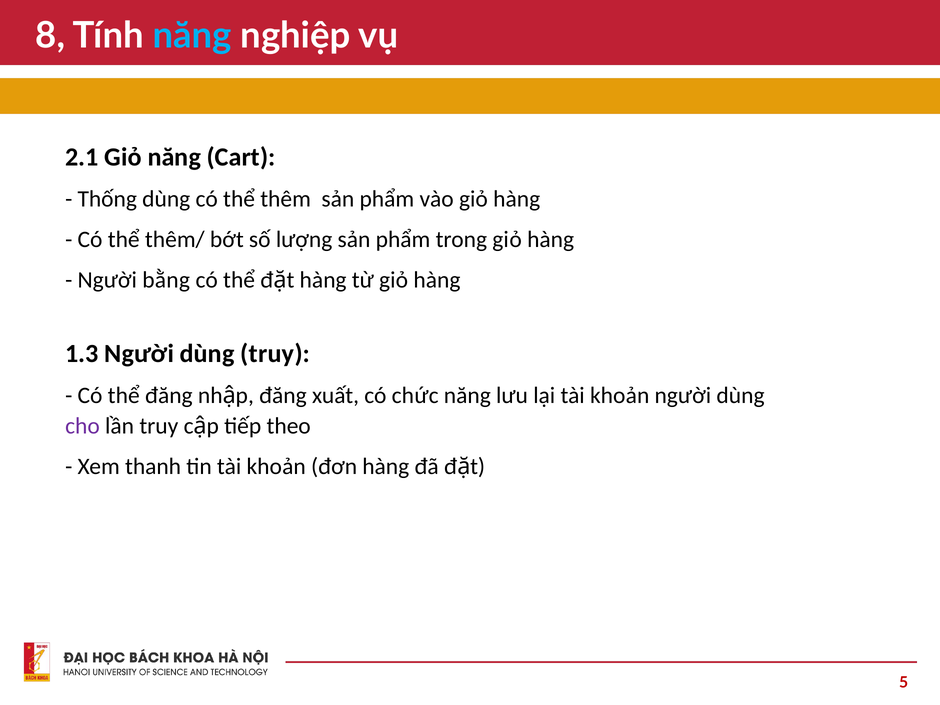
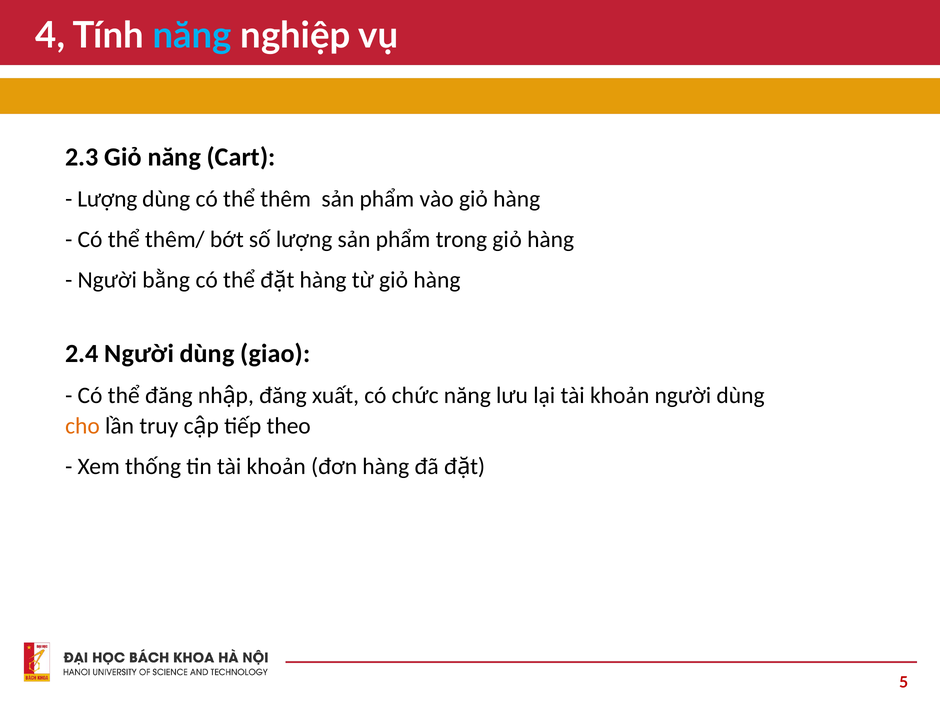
8: 8 -> 4
2.1: 2.1 -> 2.3
Thống at (107, 199): Thống -> Lượng
1.3: 1.3 -> 2.4
dùng truy: truy -> giao
cho colour: purple -> orange
thanh: thanh -> thống
